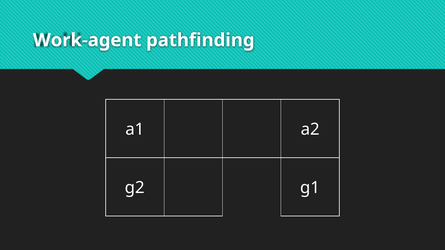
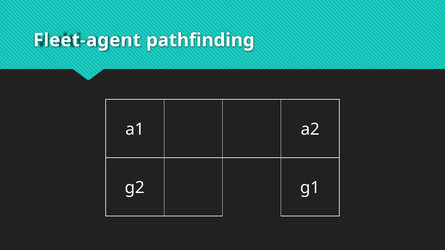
Work-agent: Work-agent -> Fleet-agent
